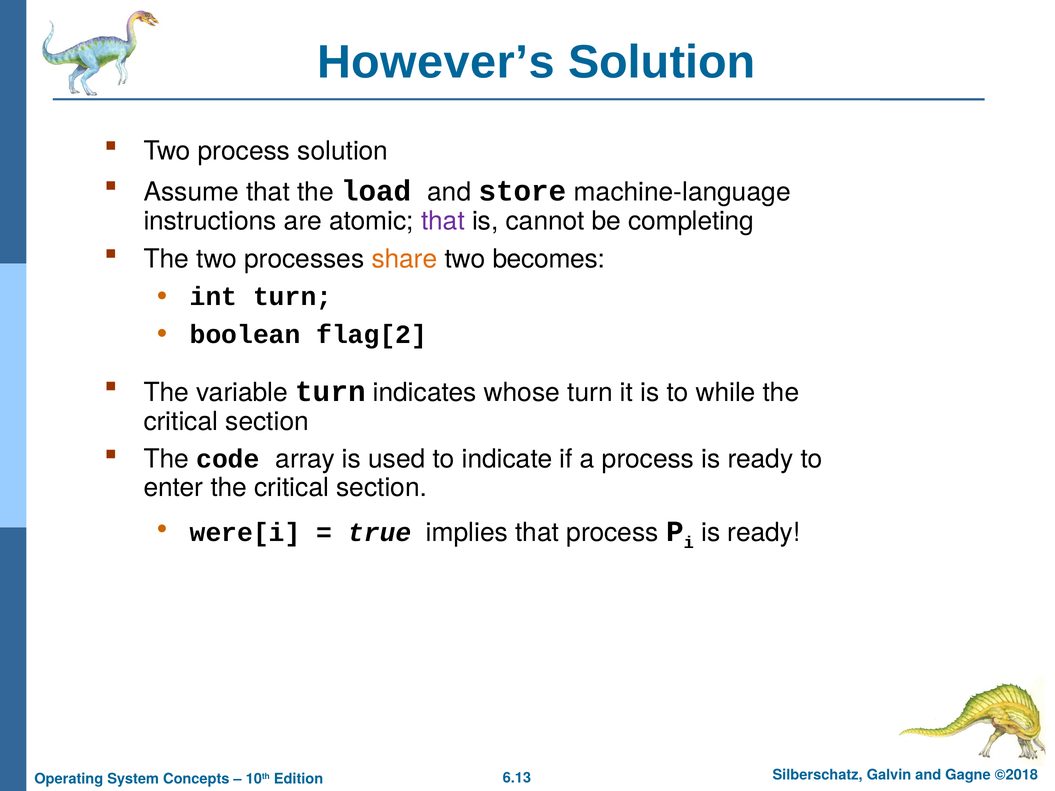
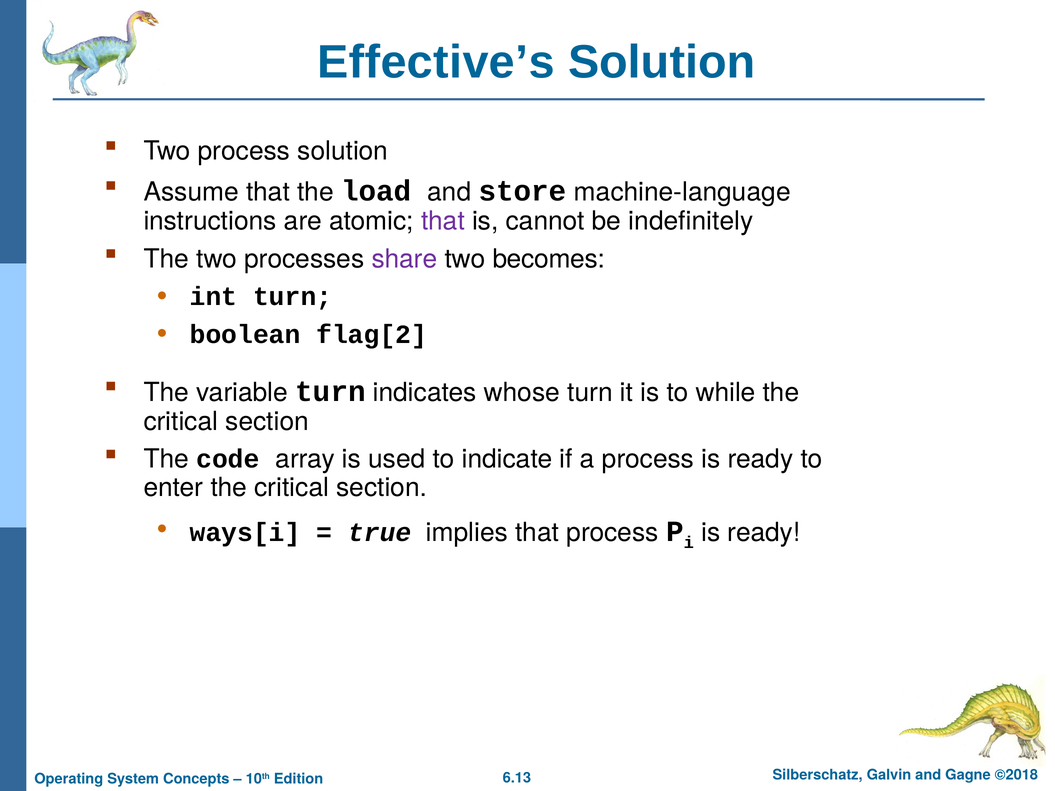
However’s: However’s -> Effective’s
completing: completing -> indefinitely
share colour: orange -> purple
were[i: were[i -> ways[i
